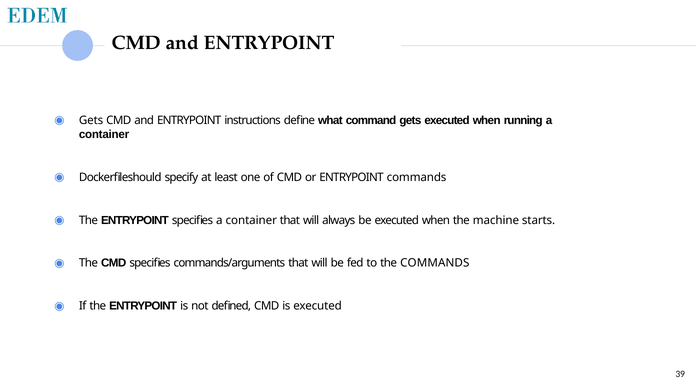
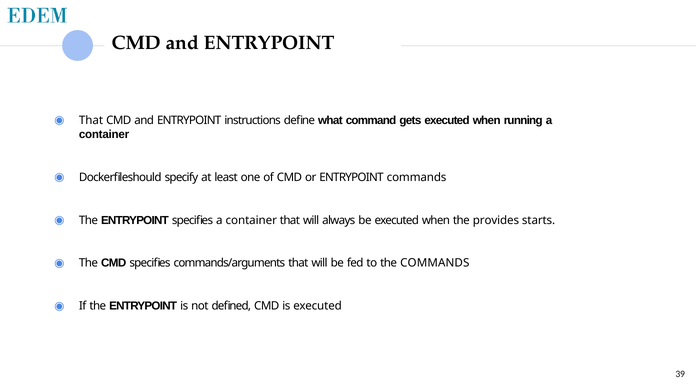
Gets at (91, 120): Gets -> That
machine: machine -> provides
